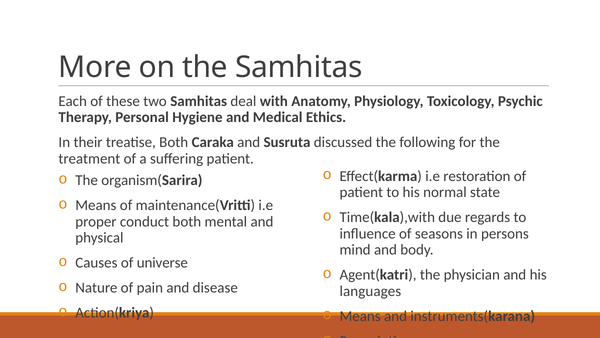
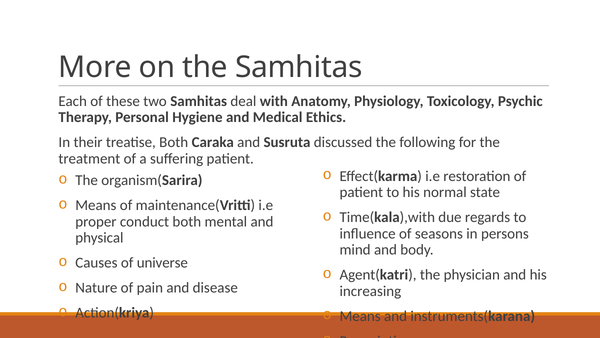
languages: languages -> increasing
